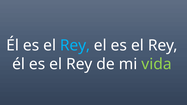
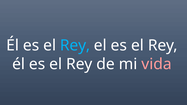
vida colour: light green -> pink
